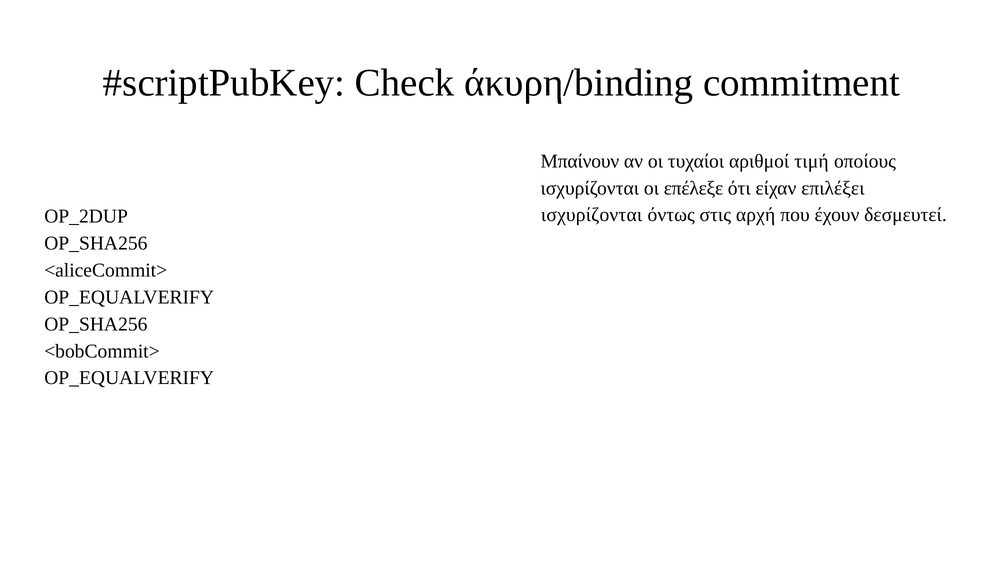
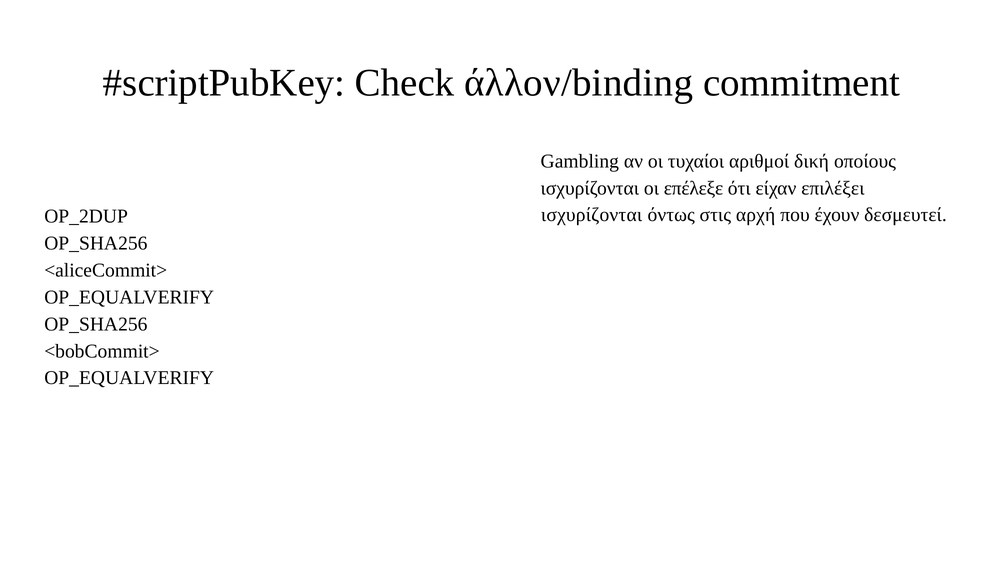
άκυρη/binding: άκυρη/binding -> άλλον/binding
Μπαίνουν: Μπαίνουν -> Gambling
τιμή: τιμή -> δική
